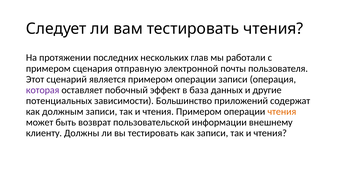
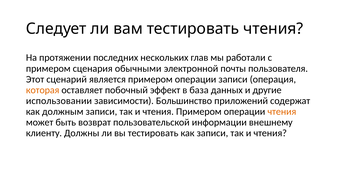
отправную: отправную -> обычными
которая colour: purple -> orange
потенциальных: потенциальных -> использовании
